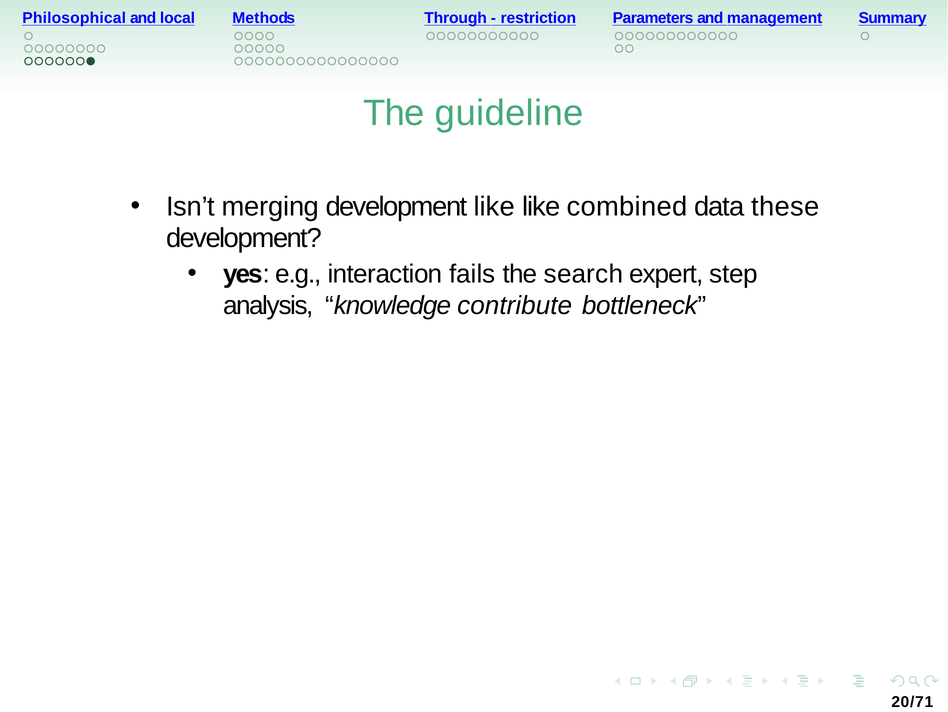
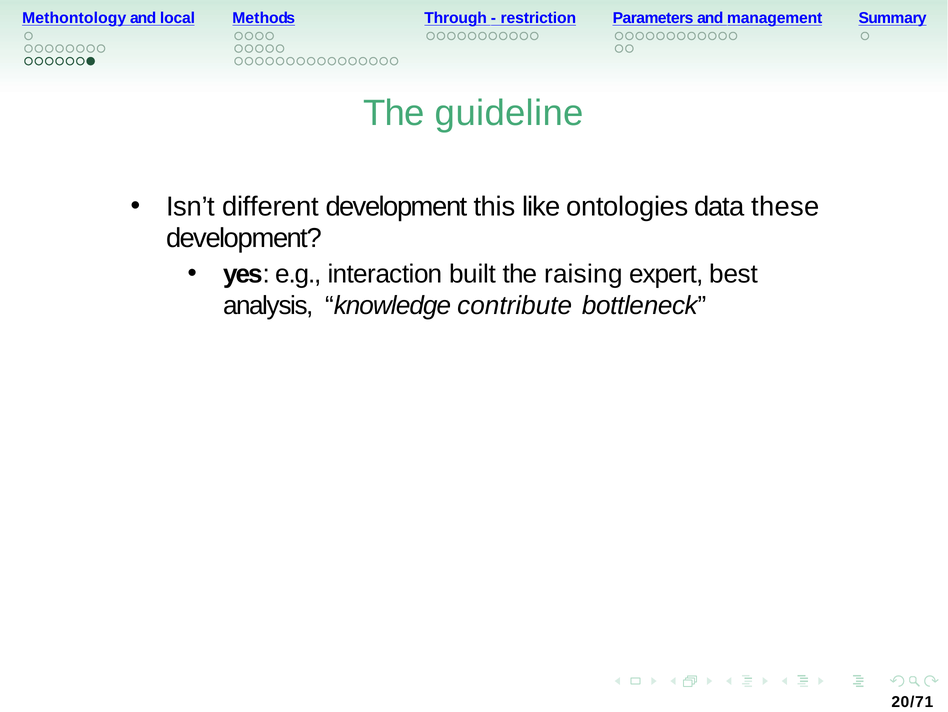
Philosophical: Philosophical -> Methontology
merging: merging -> different
development like: like -> this
combined: combined -> ontologies
fails: fails -> built
search: search -> raising
step: step -> best
